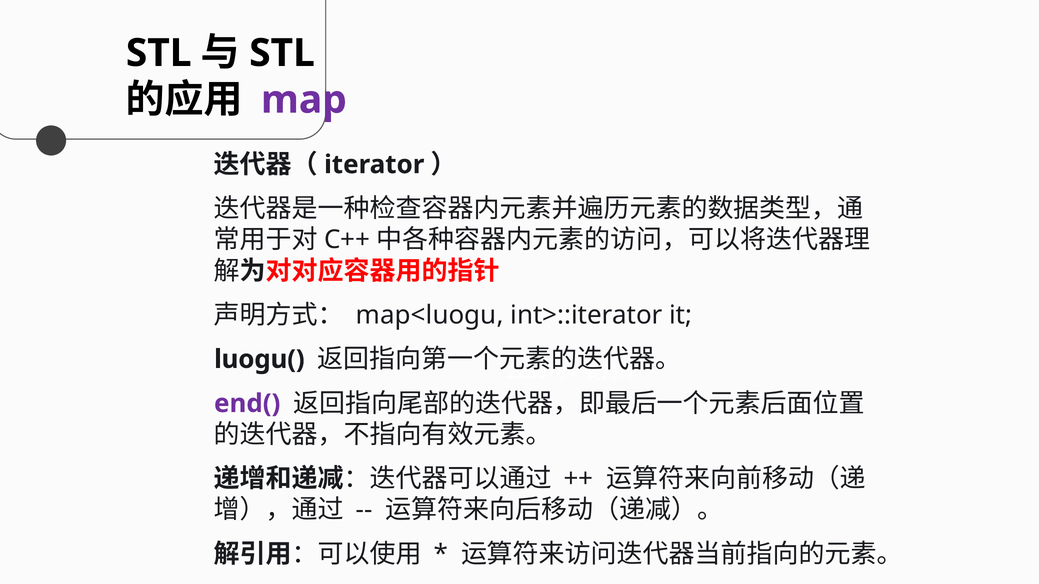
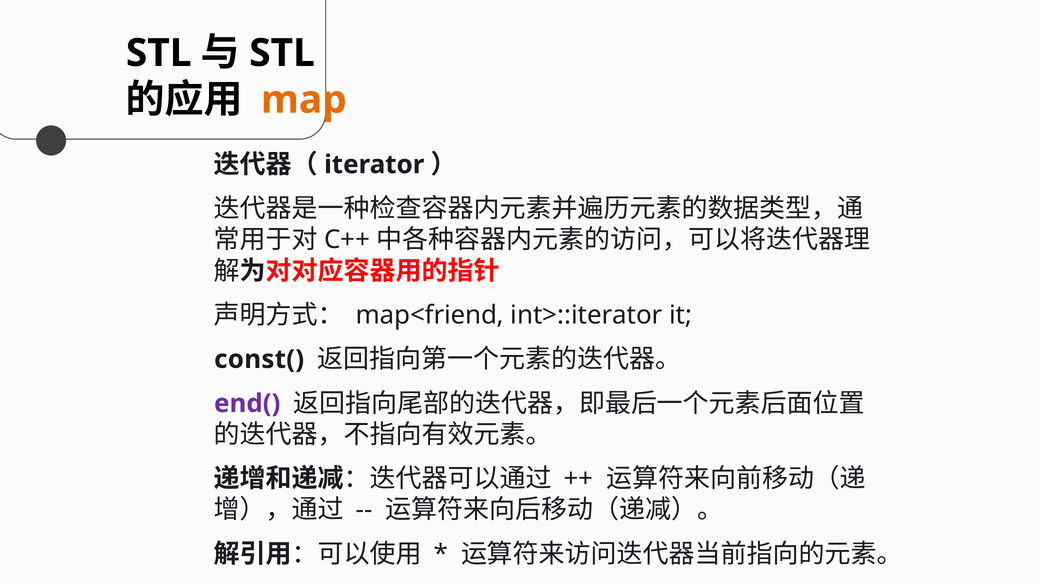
map colour: purple -> orange
map<luogu: map<luogu -> map<friend
luogu(: luogu( -> const(
